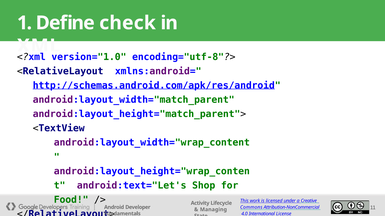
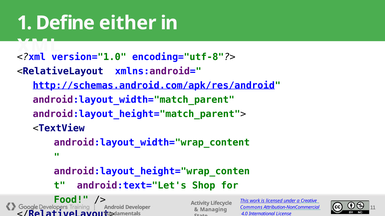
check: check -> either
